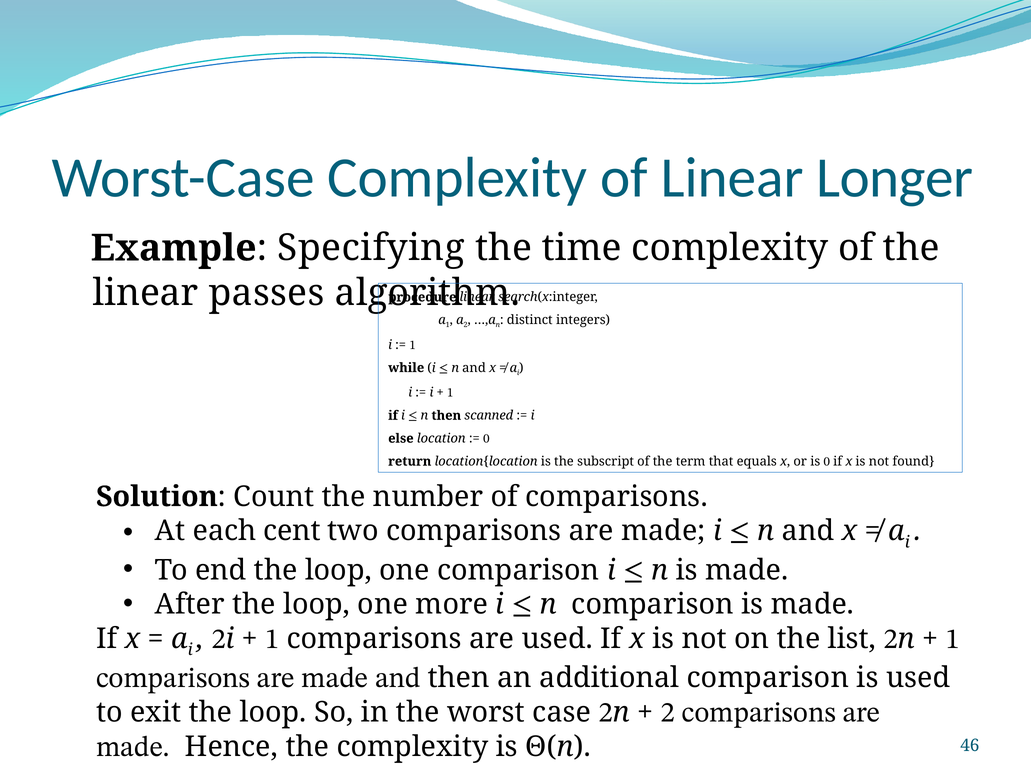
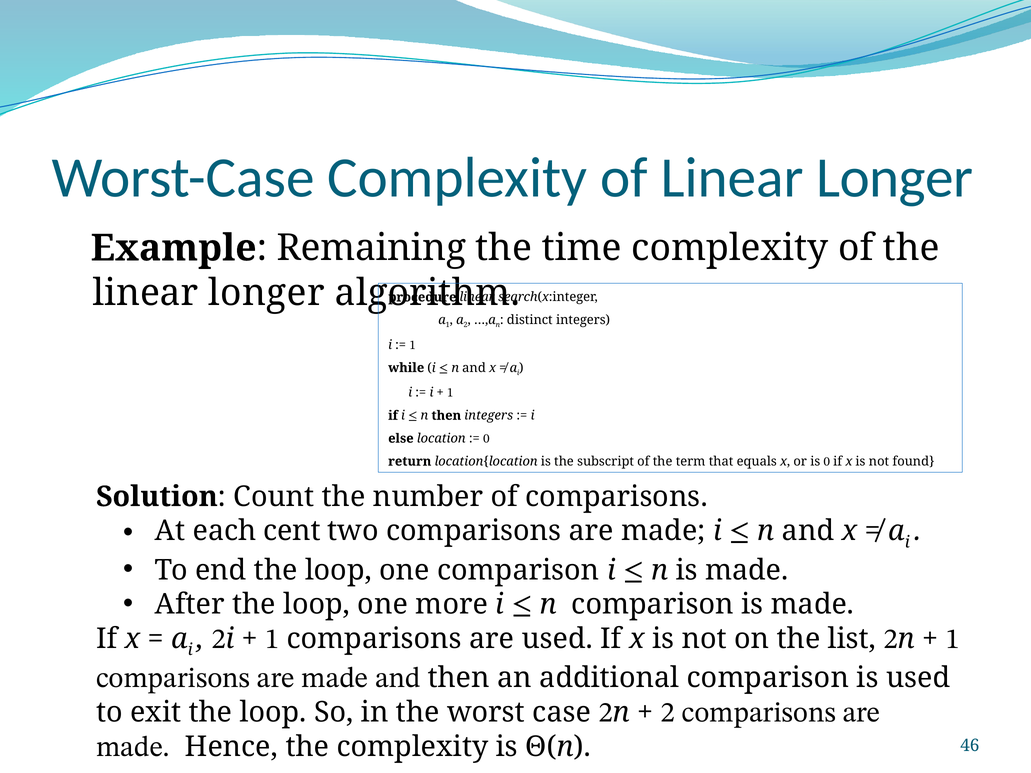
Specifying: Specifying -> Remaining
passes at (267, 293): passes -> longer
scanned at (489, 416): scanned -> integers
